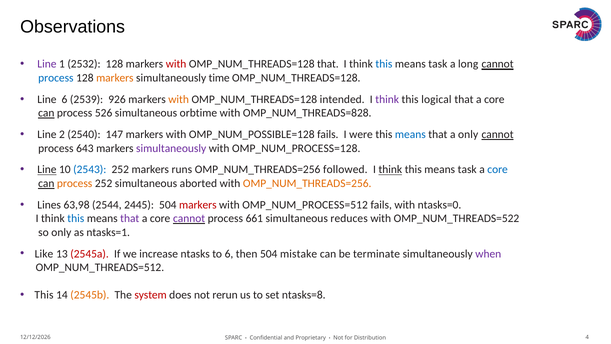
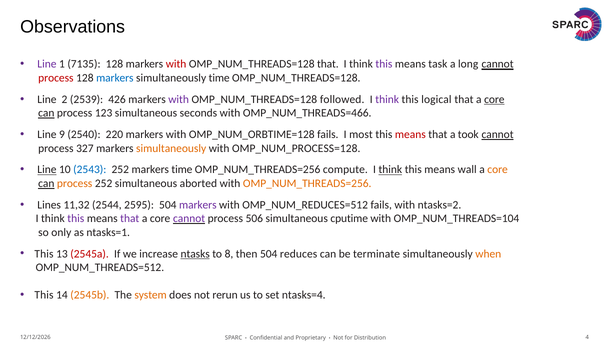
2532: 2532 -> 7135
this at (384, 64) colour: blue -> purple
process at (56, 78) colour: blue -> red
markers at (115, 78) colour: orange -> blue
Line 6: 6 -> 2
926: 926 -> 426
with at (179, 99) colour: orange -> purple
intended: intended -> followed
core at (494, 99) underline: none -> present
526: 526 -> 123
orbtime: orbtime -> seconds
OMP_NUM_THREADS=828: OMP_NUM_THREADS=828 -> OMP_NUM_THREADS=466
2: 2 -> 9
147: 147 -> 220
OMP_NUM_POSSIBLE=128: OMP_NUM_POSSIBLE=128 -> OMP_NUM_ORBTIME=128
were: were -> most
means at (410, 134) colour: blue -> red
a only: only -> took
643: 643 -> 327
simultaneously at (171, 148) colour: purple -> orange
markers runs: runs -> time
followed: followed -> compute
task at (467, 170): task -> wall
core at (498, 170) colour: blue -> orange
63,98: 63,98 -> 11,32
2445: 2445 -> 2595
markers at (198, 205) colour: red -> purple
OMP_NUM_PROCESS=512: OMP_NUM_PROCESS=512 -> OMP_NUM_REDUCES=512
ntasks=0: ntasks=0 -> ntasks=2
this at (76, 218) colour: blue -> purple
661: 661 -> 506
reduces: reduces -> cputime
OMP_NUM_THREADS=522: OMP_NUM_THREADS=522 -> OMP_NUM_THREADS=104
Like at (44, 254): Like -> This
ntasks underline: none -> present
to 6: 6 -> 8
mistake: mistake -> reduces
when colour: purple -> orange
system colour: red -> orange
ntasks=8: ntasks=8 -> ntasks=4
